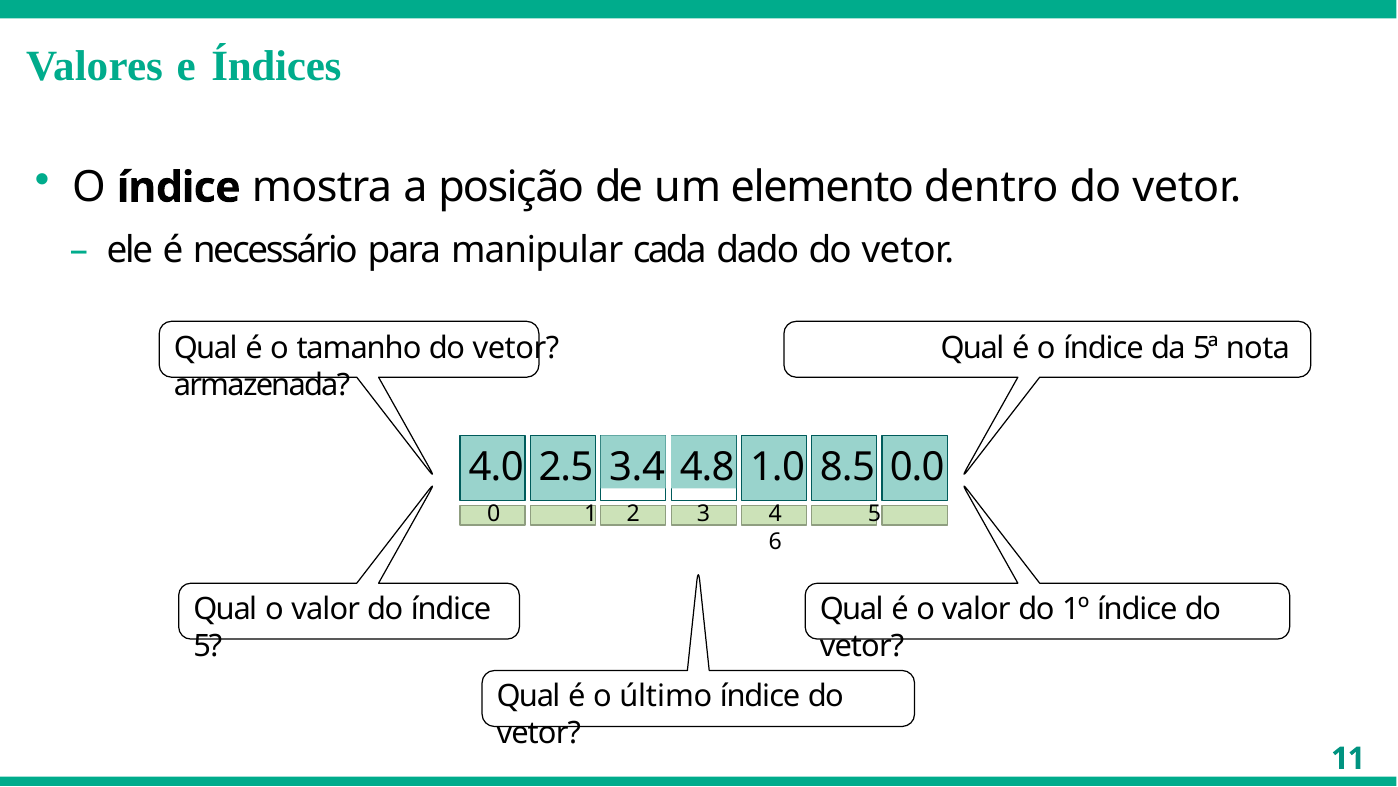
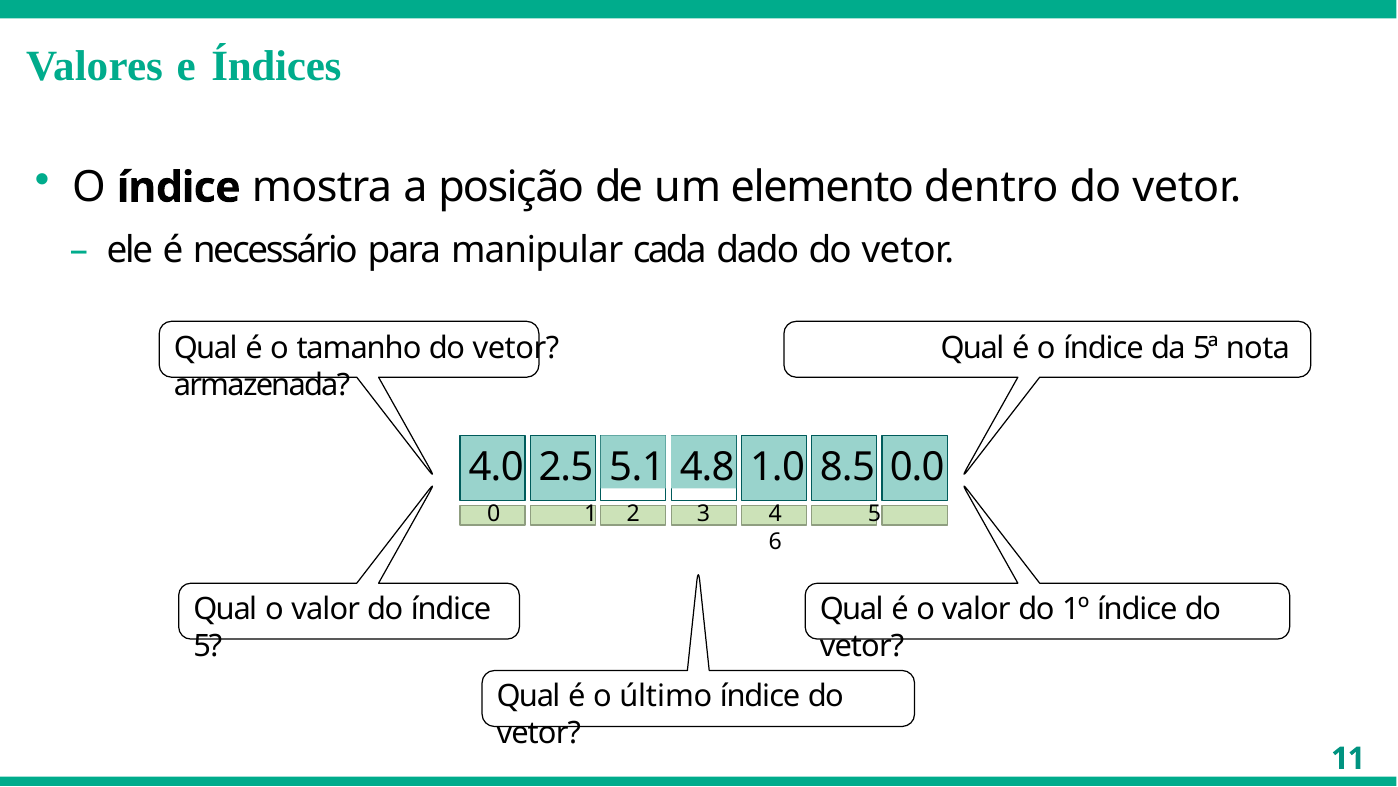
3.4: 3.4 -> 5.1
